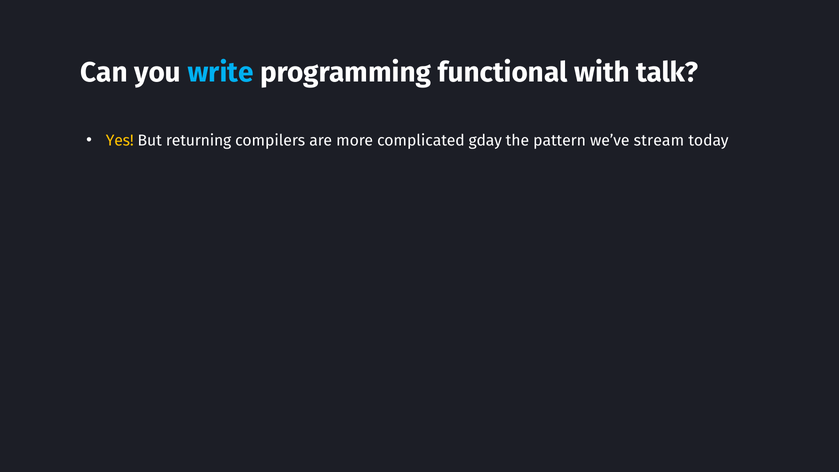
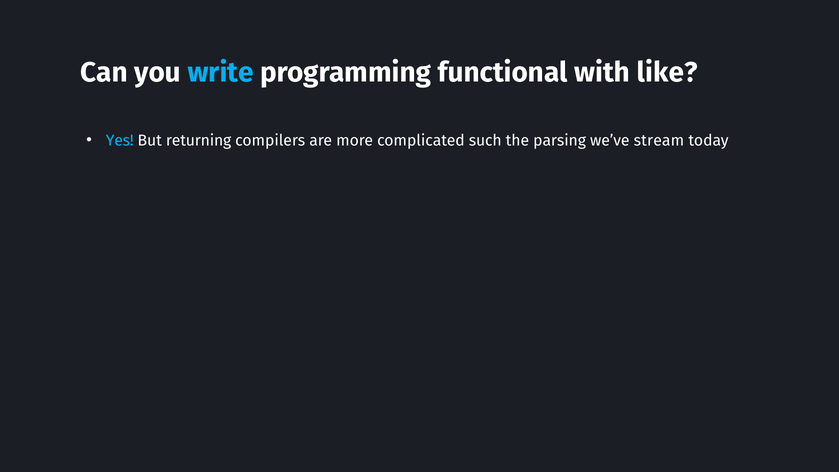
talk: talk -> like
Yes colour: yellow -> light blue
gday: gday -> such
pattern: pattern -> parsing
